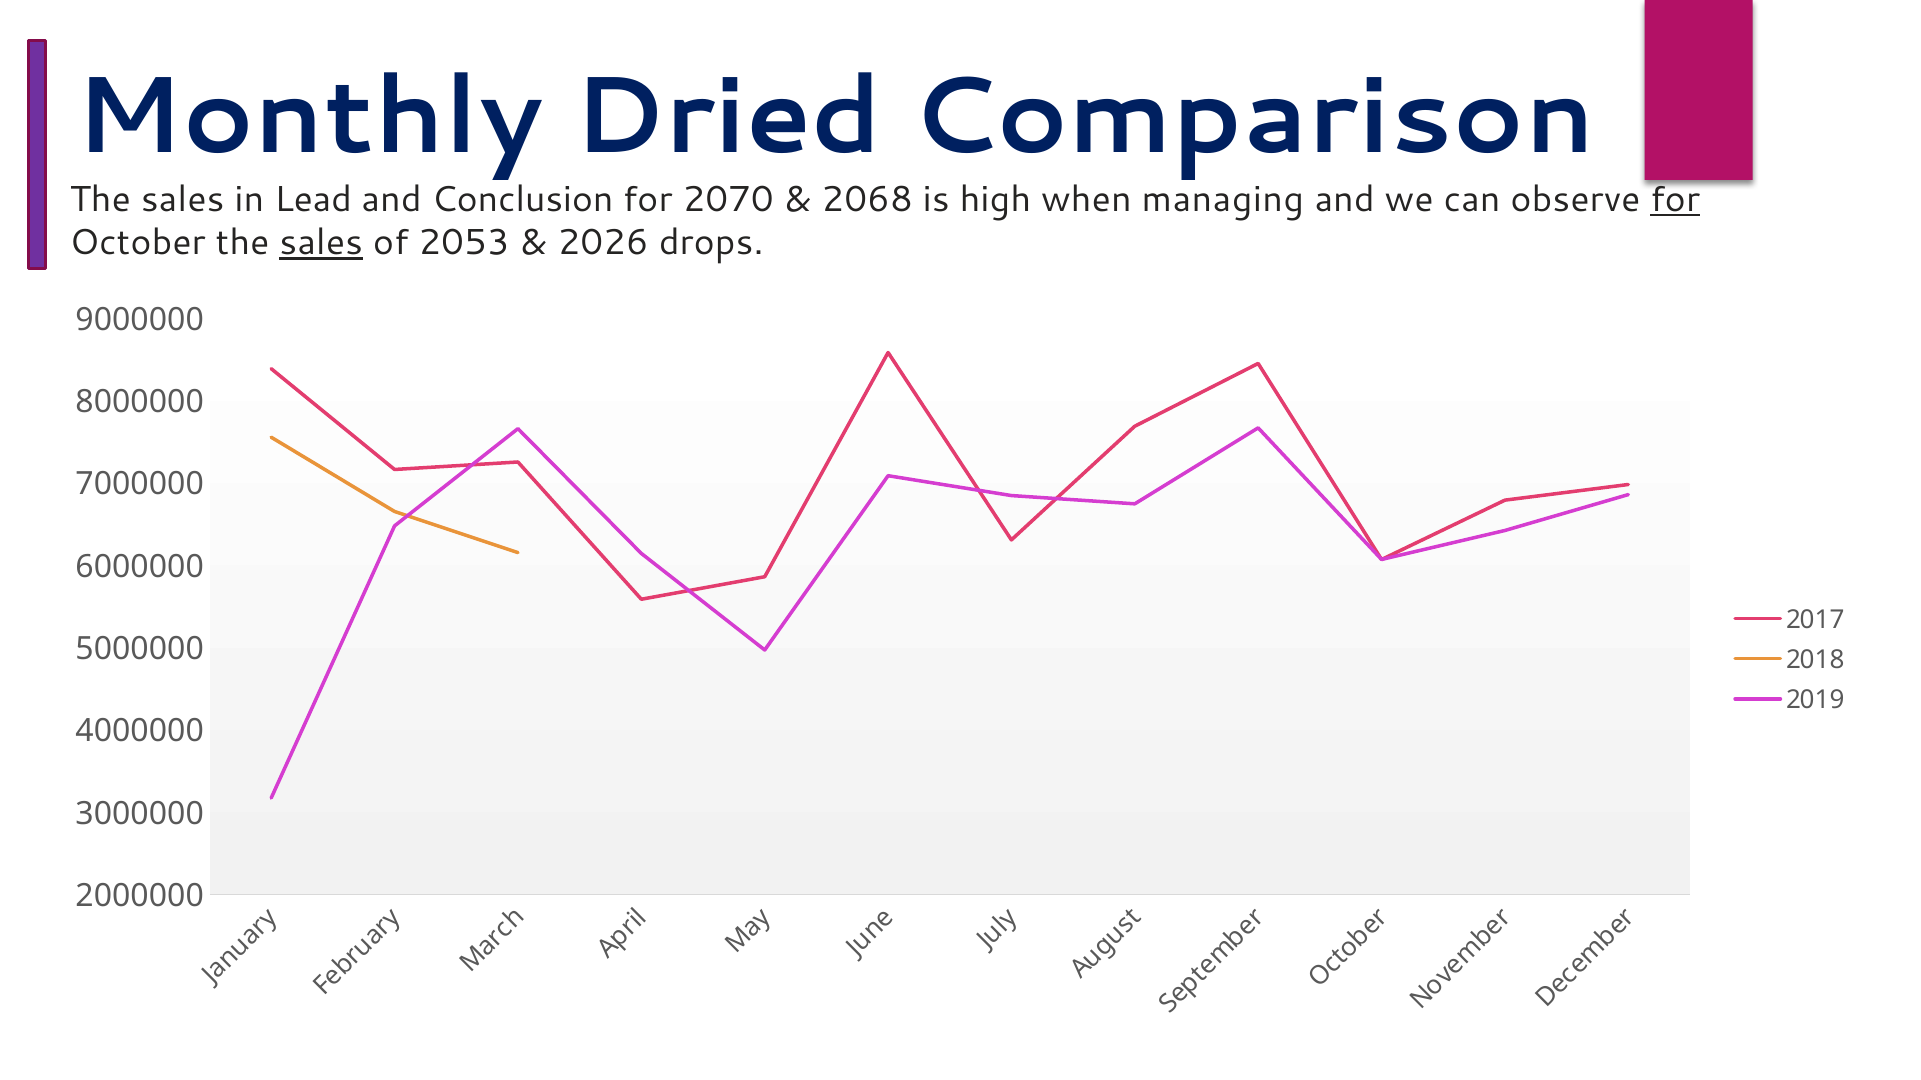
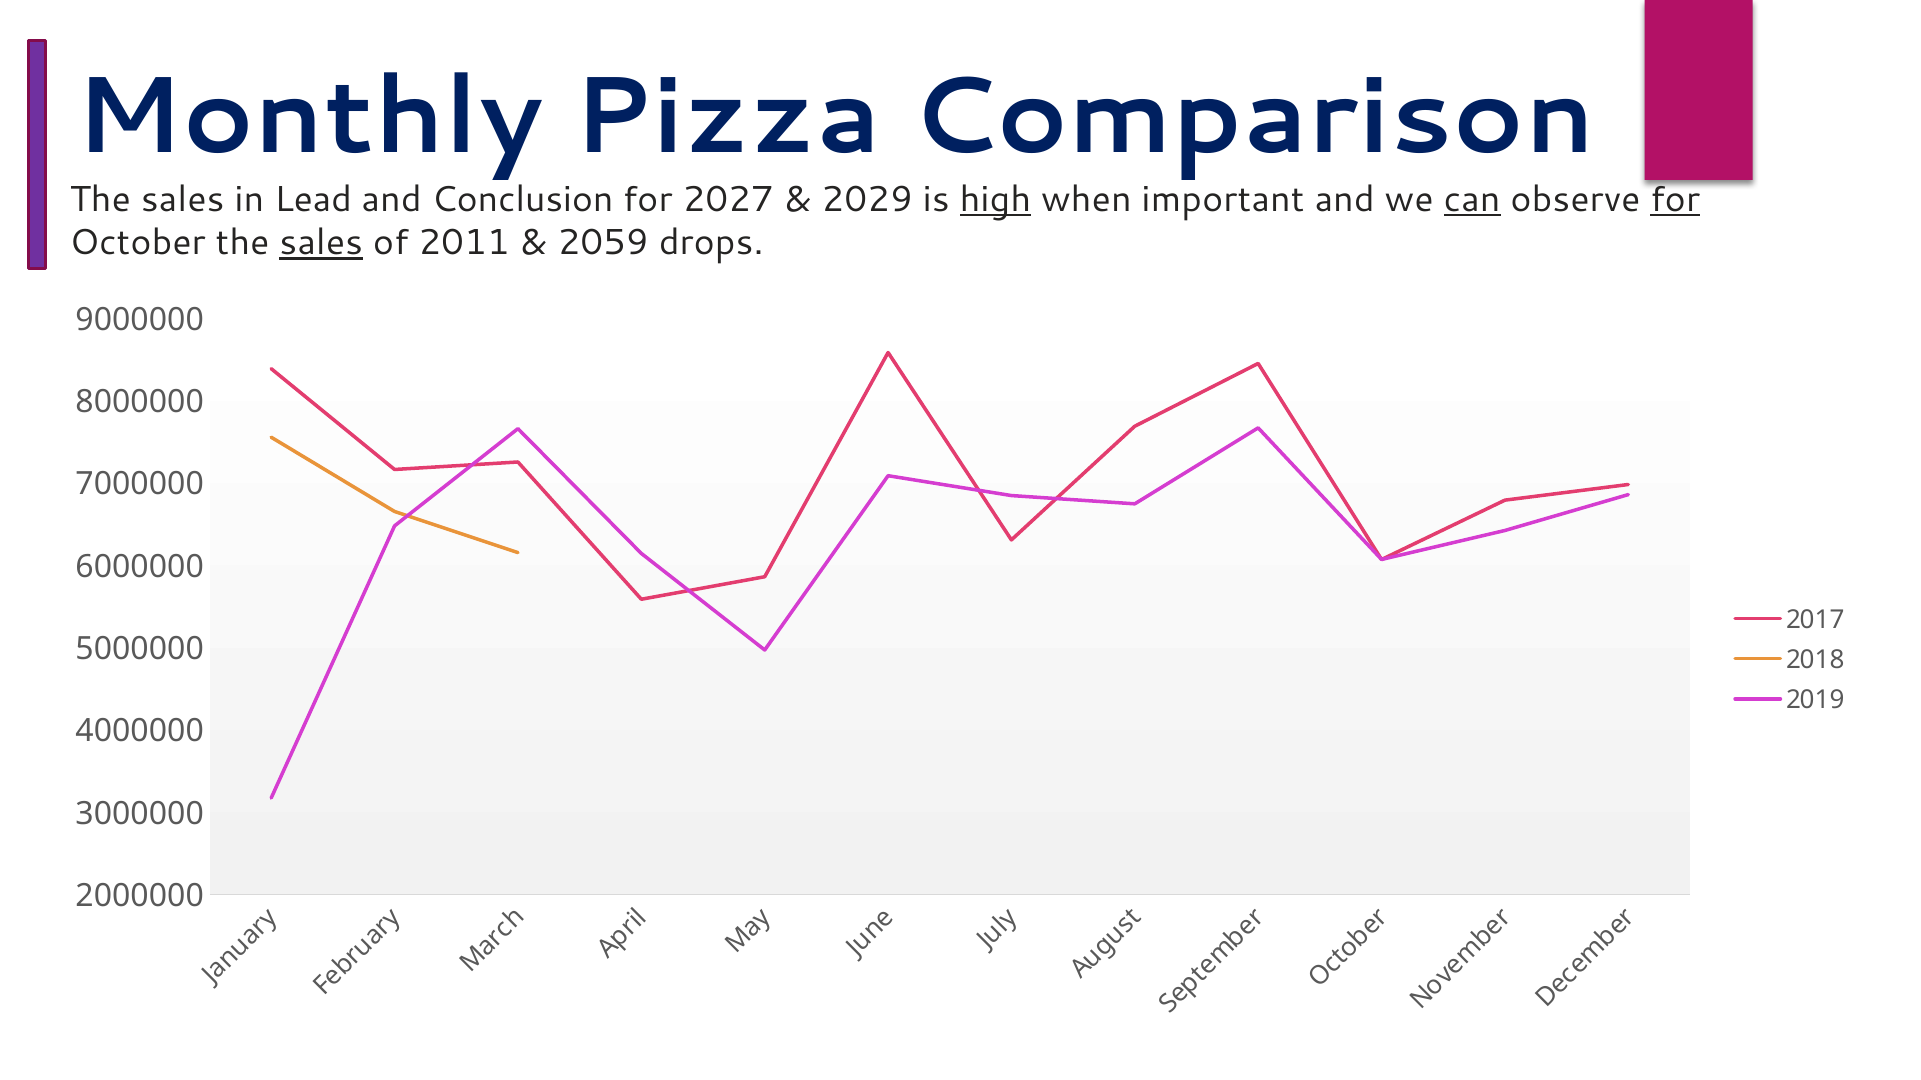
Dried: Dried -> Pizza
2070: 2070 -> 2027
2068: 2068 -> 2029
high underline: none -> present
managing: managing -> important
can underline: none -> present
2053: 2053 -> 2011
2026: 2026 -> 2059
